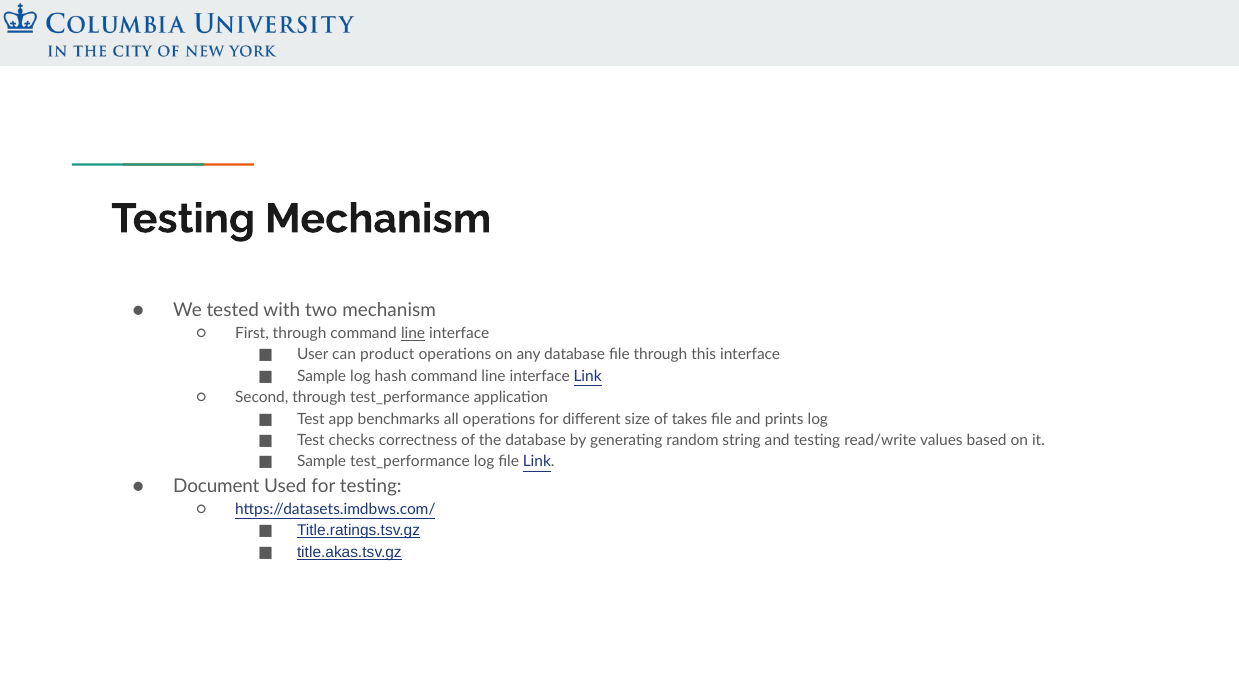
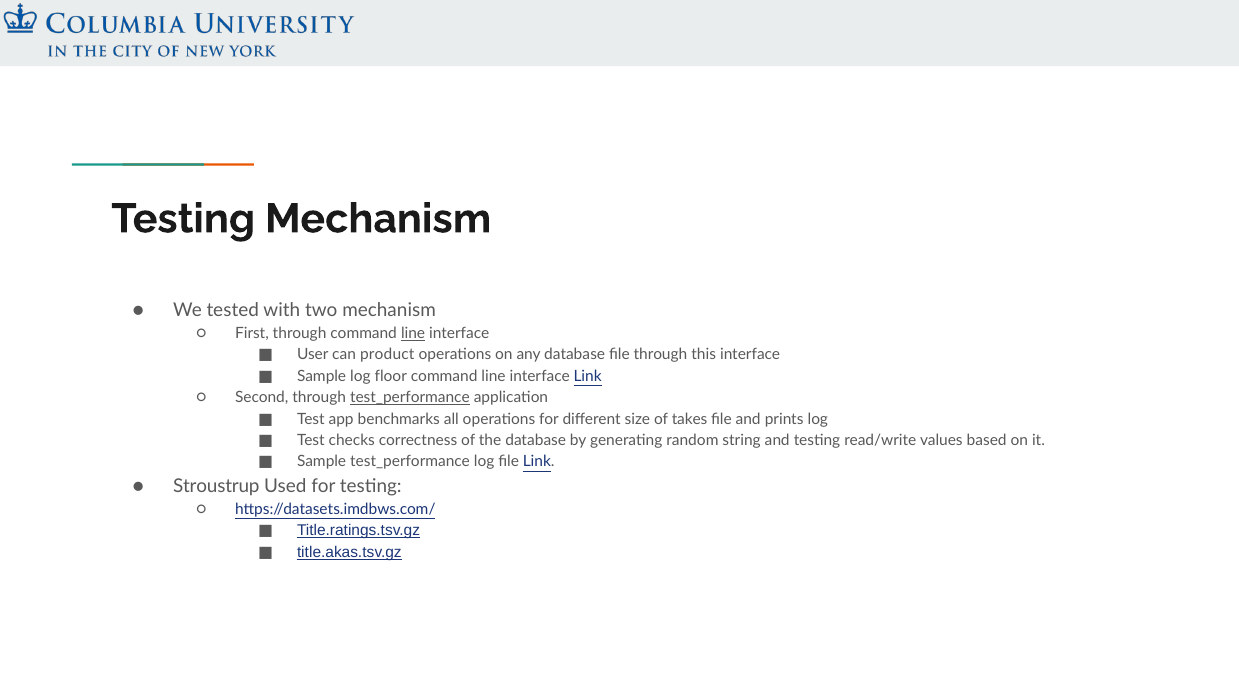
hash: hash -> floor
test_performance at (410, 398) underline: none -> present
Document: Document -> Stroustrup
